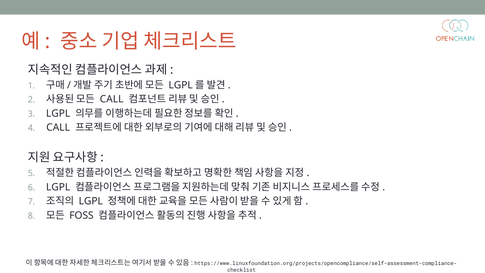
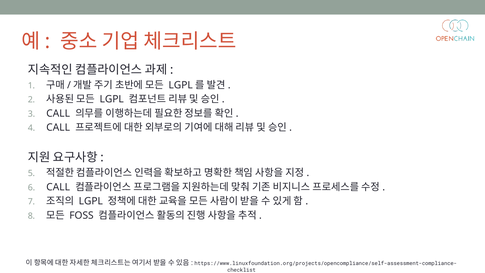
CALL at (112, 99): CALL -> LGPL
LGPL at (58, 113): LGPL -> CALL
LGPL at (58, 187): LGPL -> CALL
